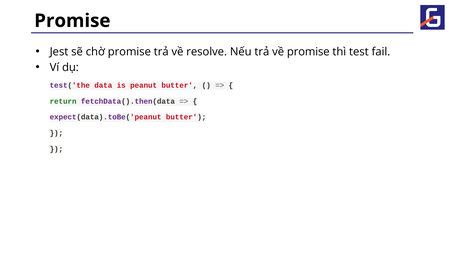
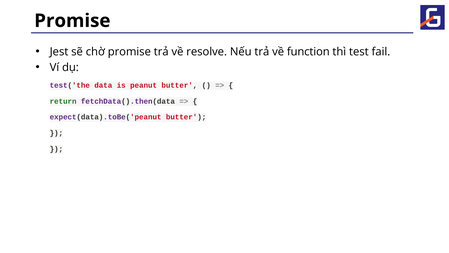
về promise: promise -> function
